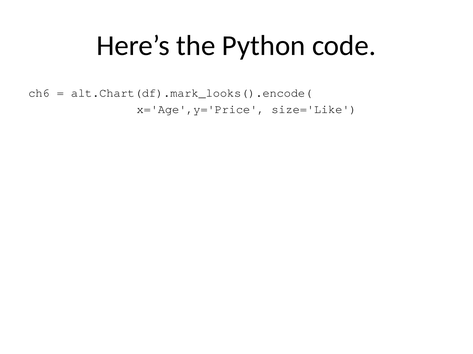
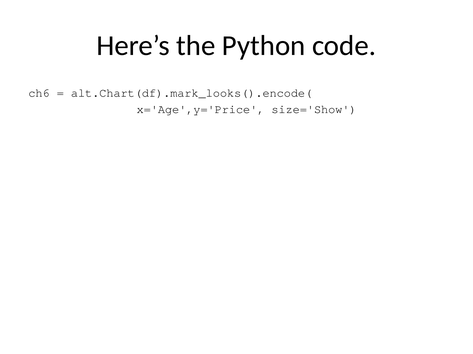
size='Like: size='Like -> size='Show
